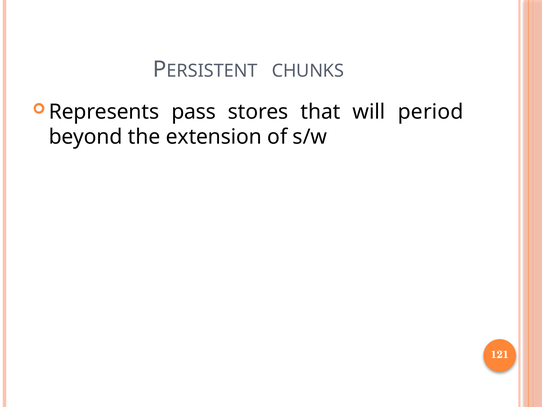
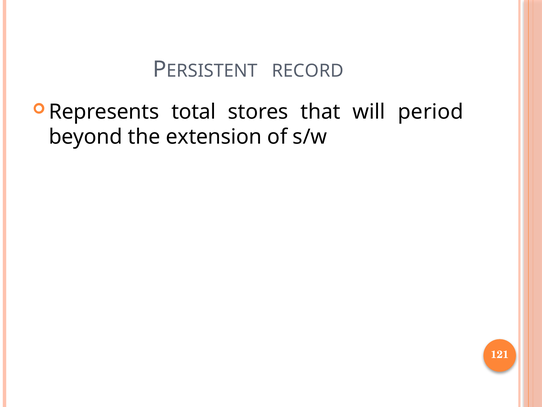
CHUNKS: CHUNKS -> RECORD
pass: pass -> total
